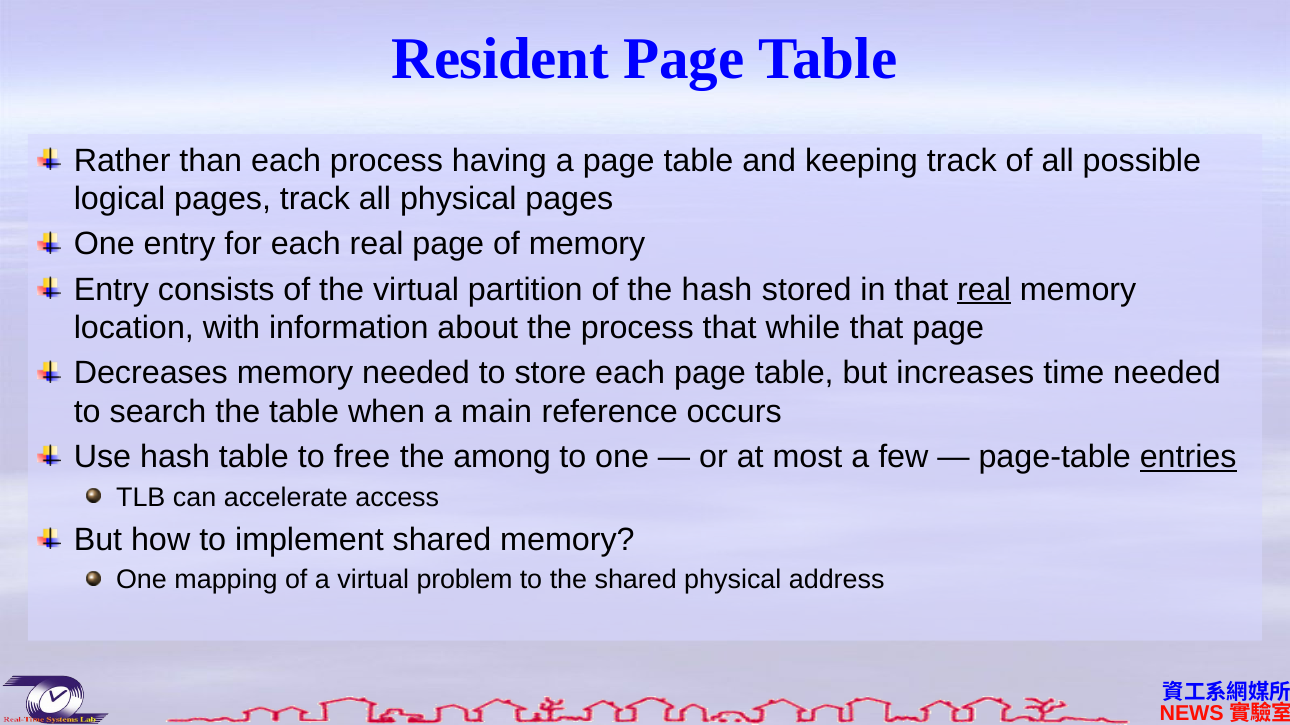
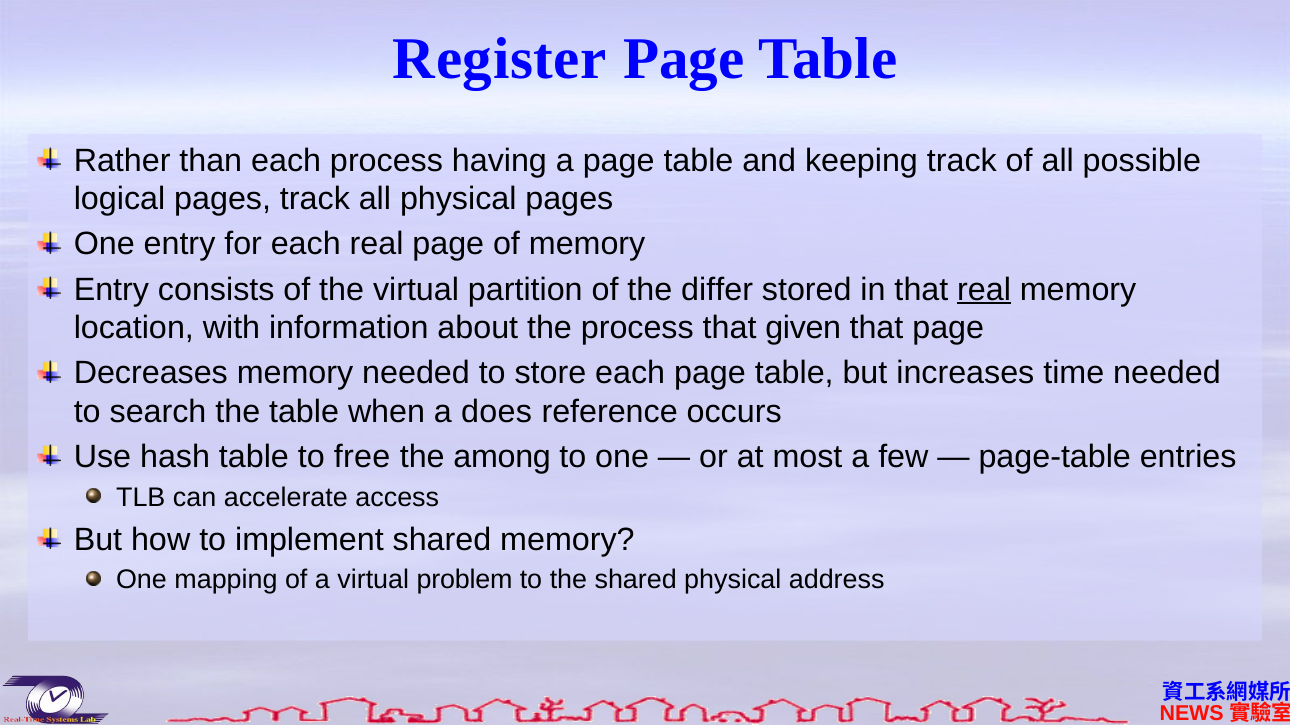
Resident: Resident -> Register
the hash: hash -> differ
while: while -> given
main: main -> does
entries underline: present -> none
